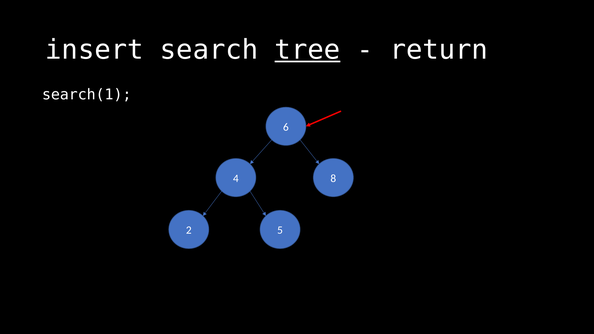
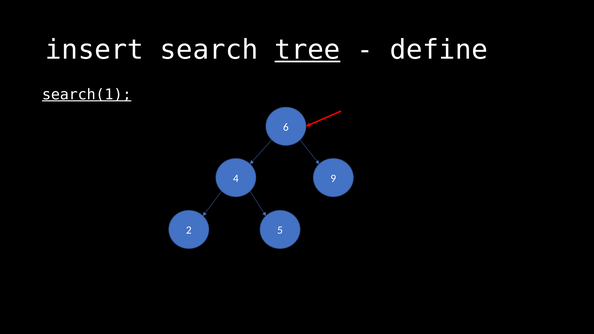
return: return -> define
search(1 underline: none -> present
8: 8 -> 9
